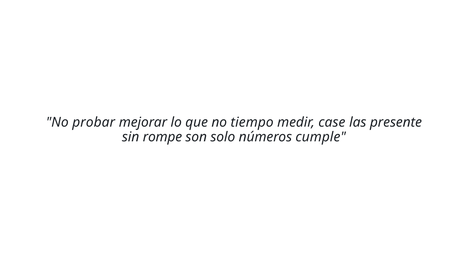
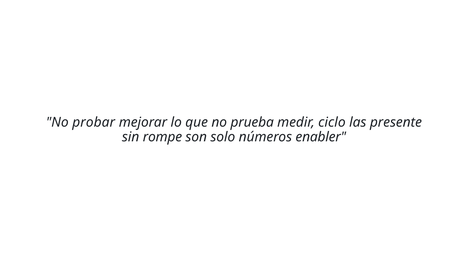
tiempo: tiempo -> prueba
case: case -> ciclo
cumple: cumple -> enabler
